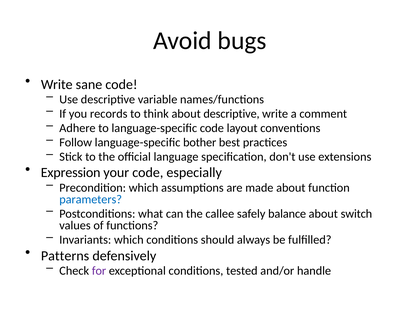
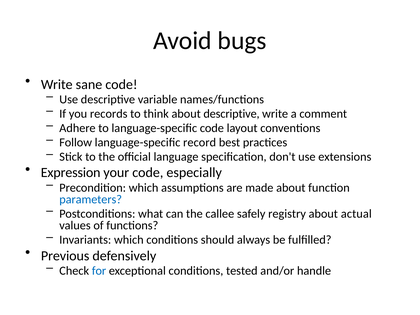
bother: bother -> record
balance: balance -> registry
switch: switch -> actual
Patterns: Patterns -> Previous
for colour: purple -> blue
